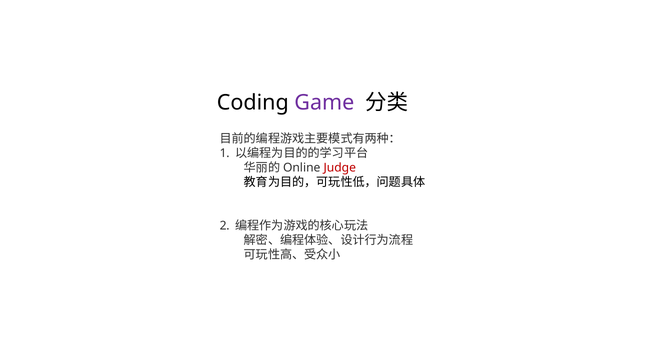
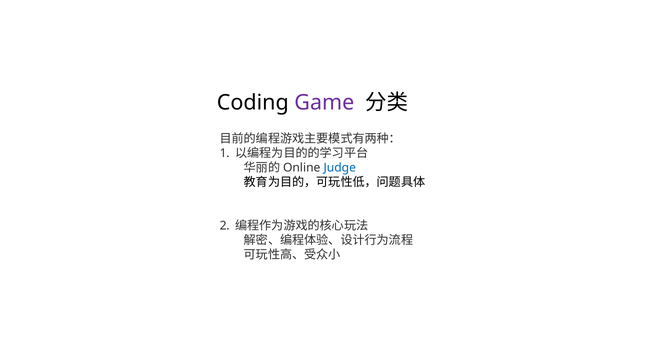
Judge colour: red -> blue
